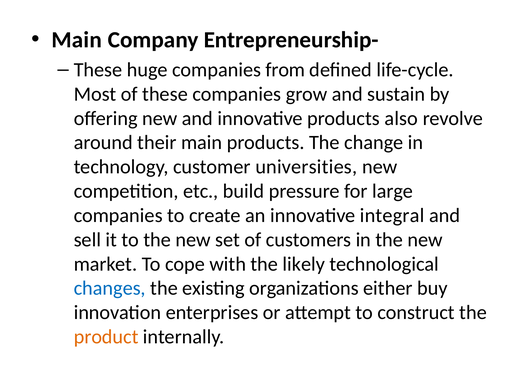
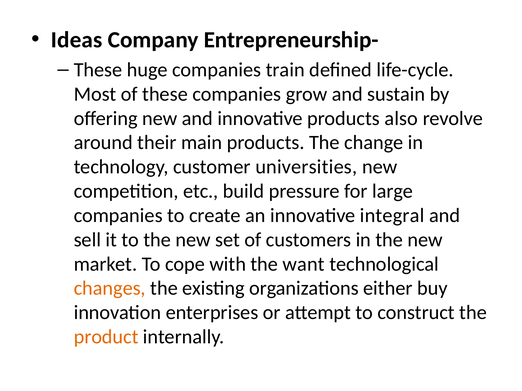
Main at (77, 40): Main -> Ideas
from: from -> train
likely: likely -> want
changes colour: blue -> orange
